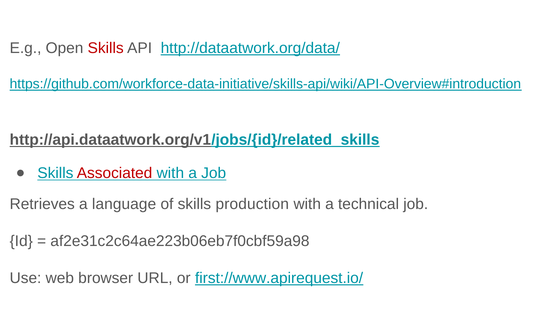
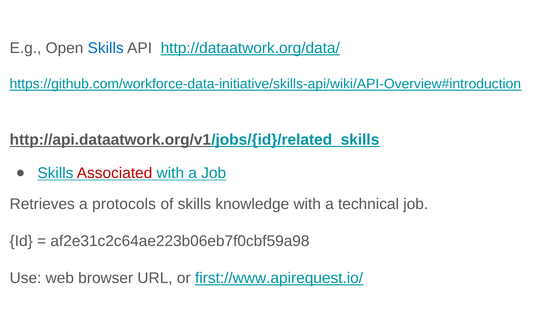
Skills at (106, 48) colour: red -> blue
language: language -> protocols
production: production -> knowledge
